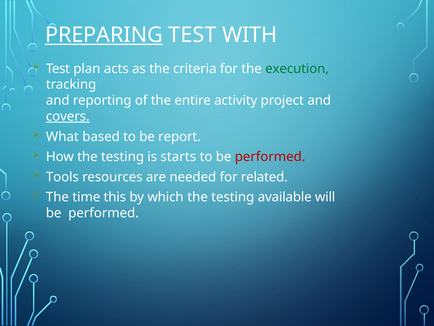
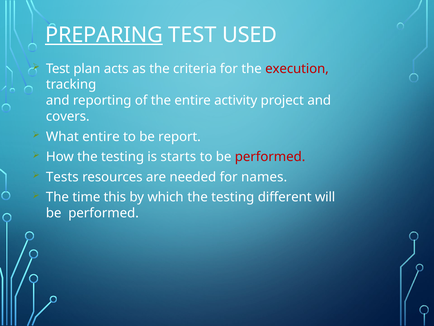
WITH: WITH -> USED
execution colour: green -> red
covers underline: present -> none
What based: based -> entire
Tools: Tools -> Tests
related: related -> names
available: available -> different
